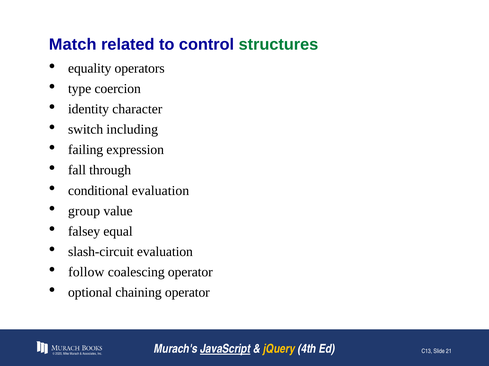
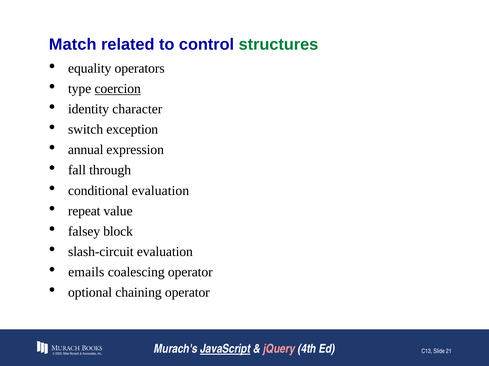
coercion underline: none -> present
including: including -> exception
failing: failing -> annual
group: group -> repeat
equal: equal -> block
follow: follow -> emails
jQuery colour: yellow -> pink
